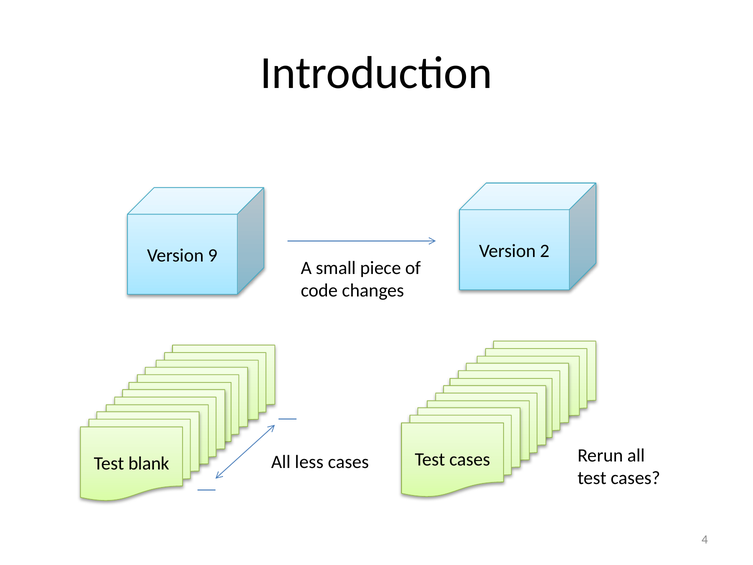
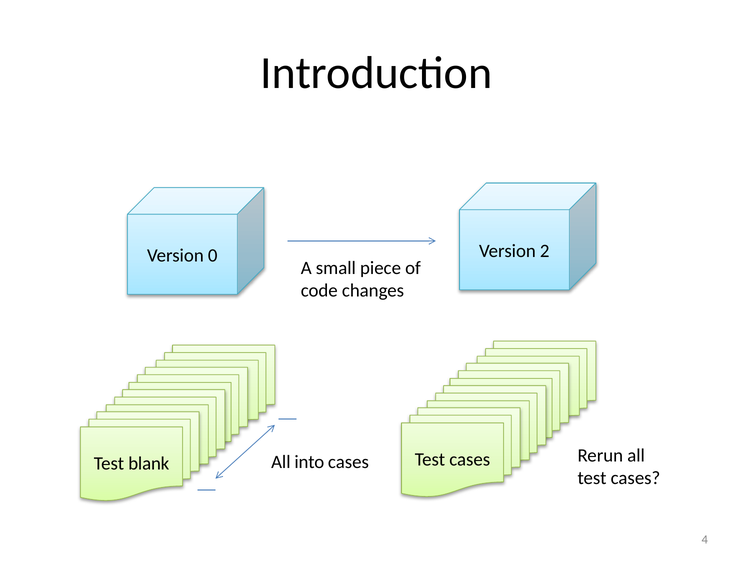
9: 9 -> 0
less: less -> into
